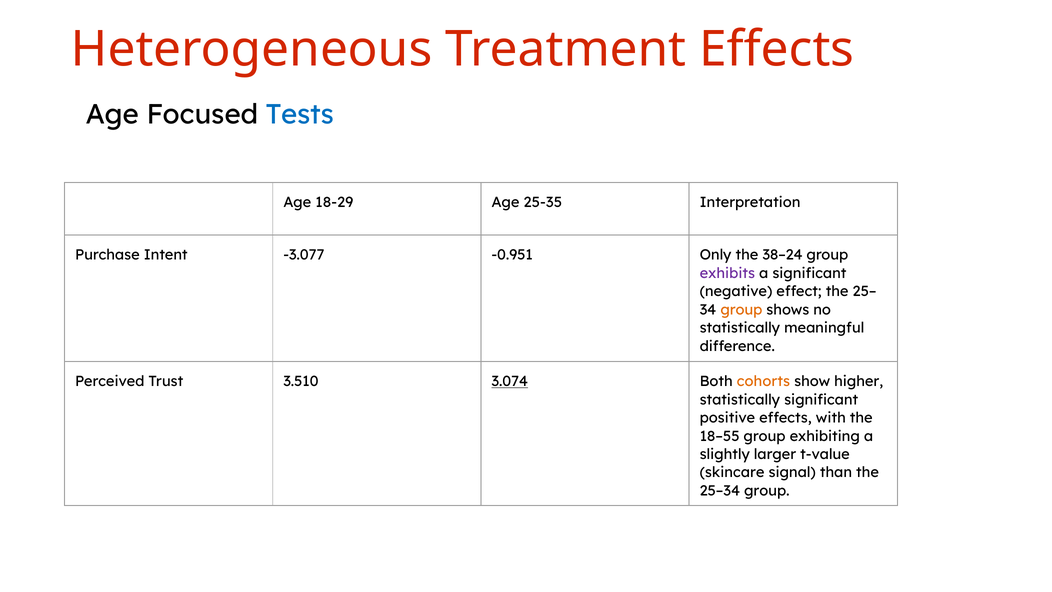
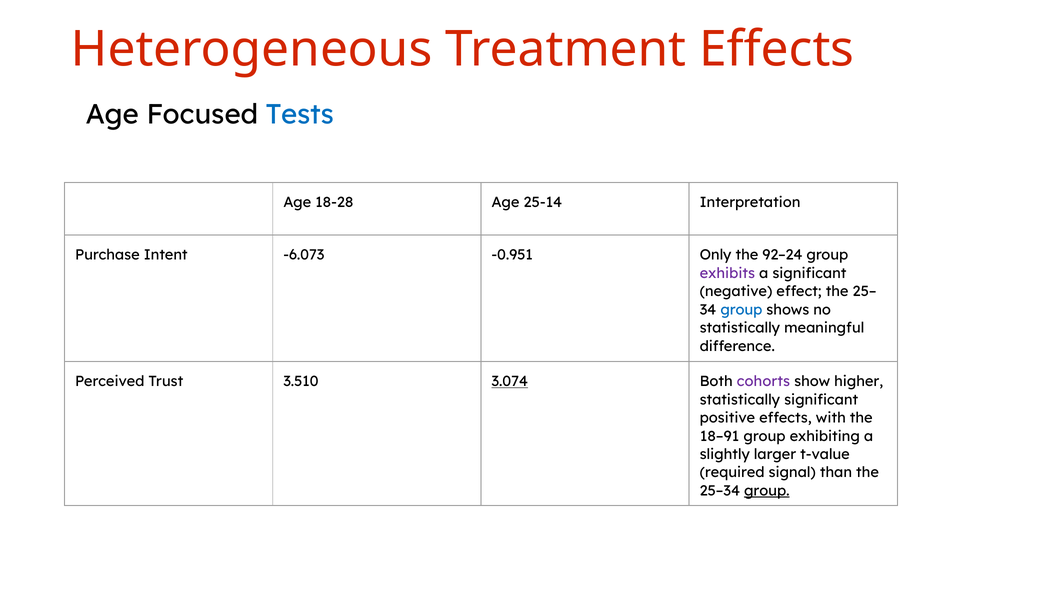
18-29: 18-29 -> 18-28
25-35: 25-35 -> 25-14
-3.077: -3.077 -> -6.073
38–24: 38–24 -> 92–24
group at (741, 310) colour: orange -> blue
cohorts colour: orange -> purple
18–55: 18–55 -> 18–91
skincare: skincare -> required
group at (767, 491) underline: none -> present
